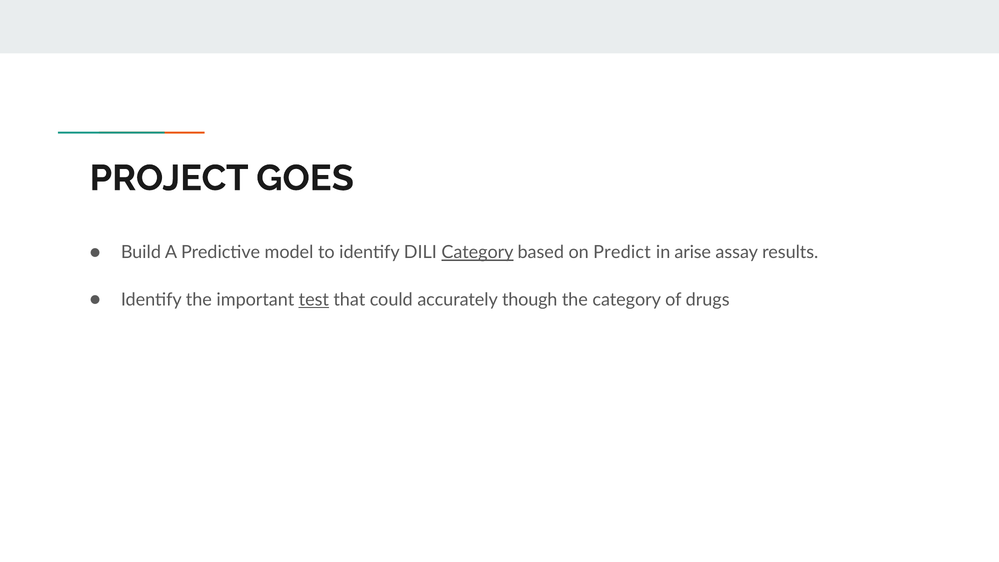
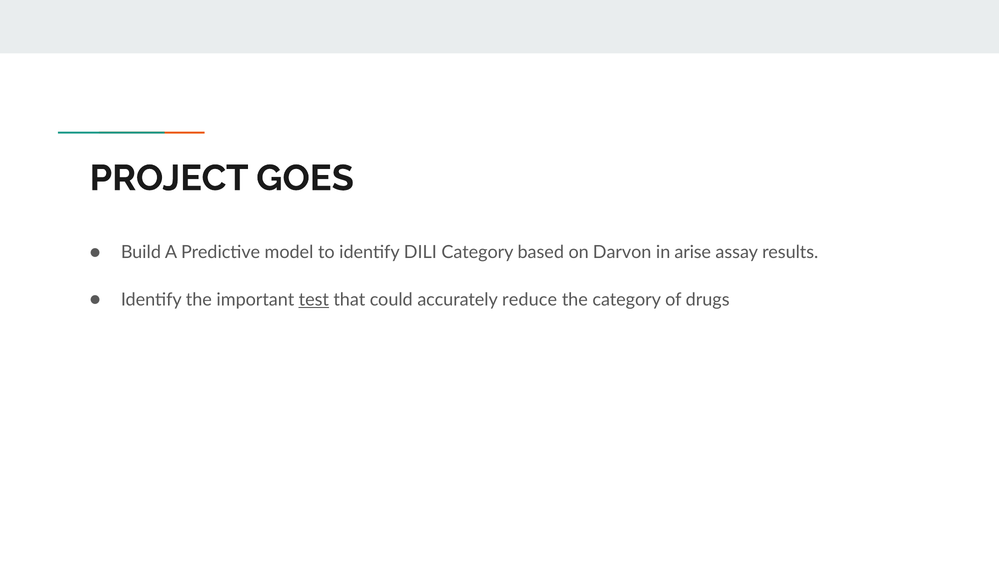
Category at (477, 252) underline: present -> none
Predict: Predict -> Darvon
though: though -> reduce
